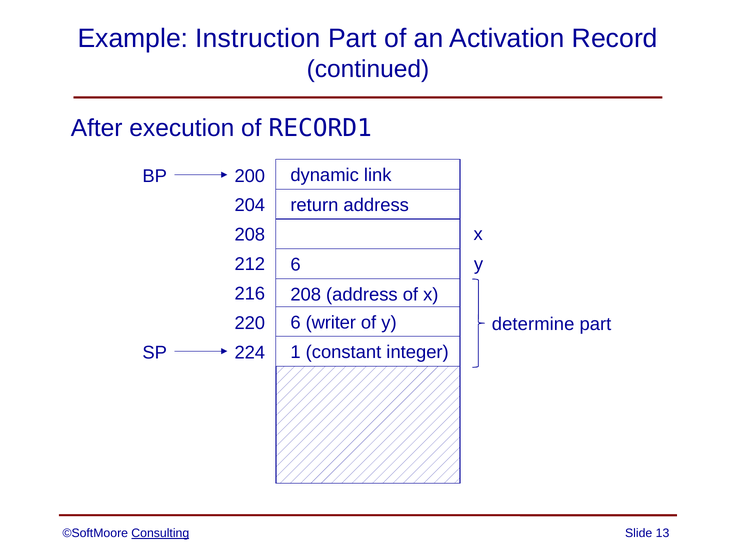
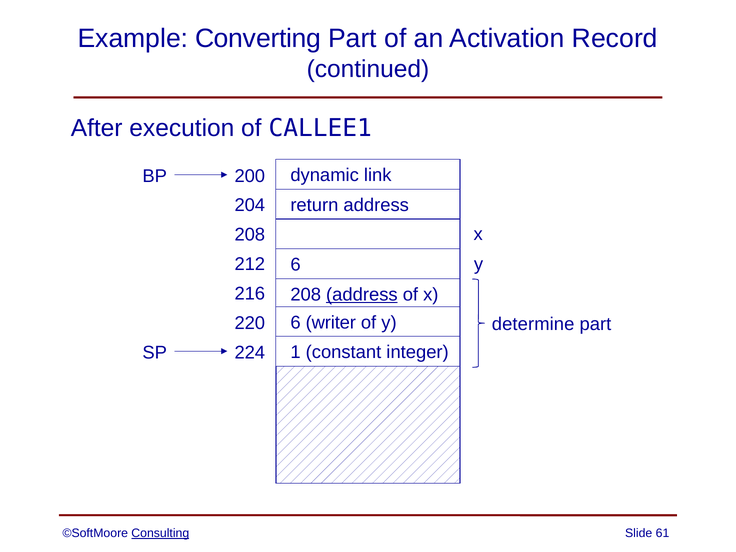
Instruction: Instruction -> Converting
RECORD1: RECORD1 -> CALLEE1
address at (362, 295) underline: none -> present
13: 13 -> 61
